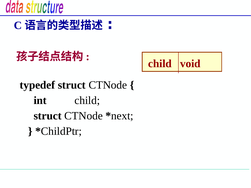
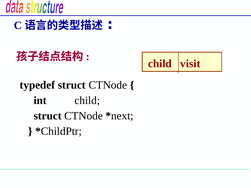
void: void -> visit
